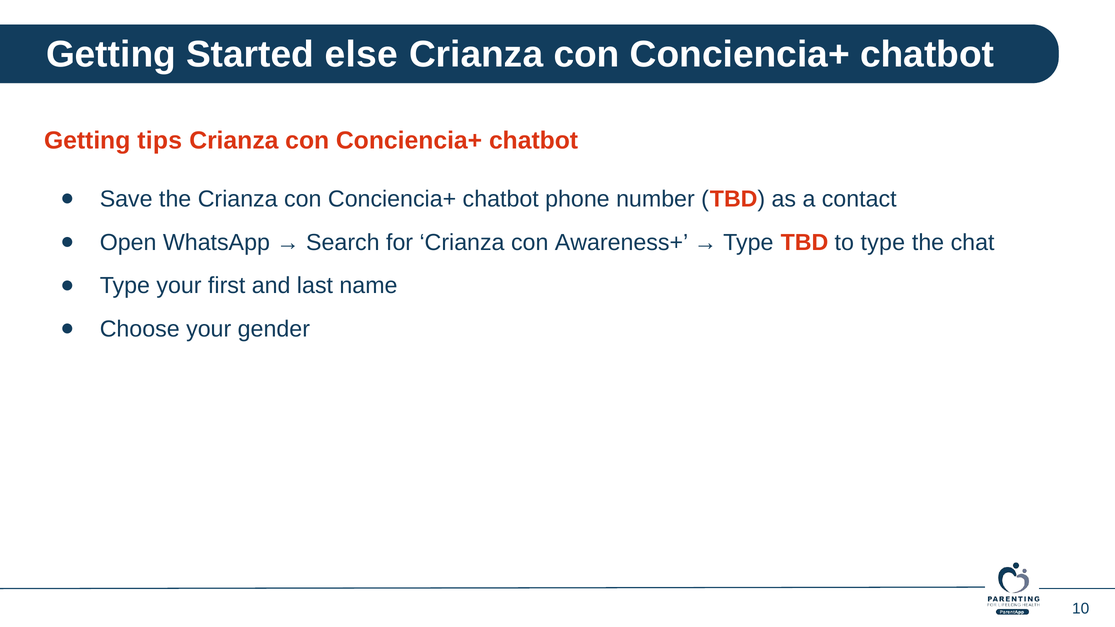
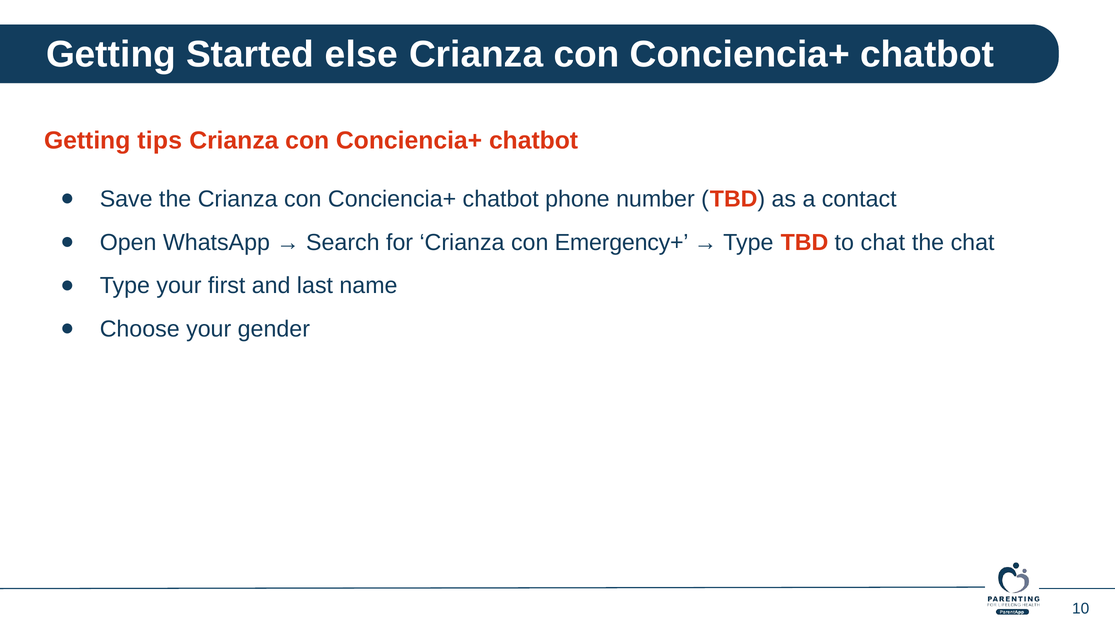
Awareness+: Awareness+ -> Emergency+
to type: type -> chat
